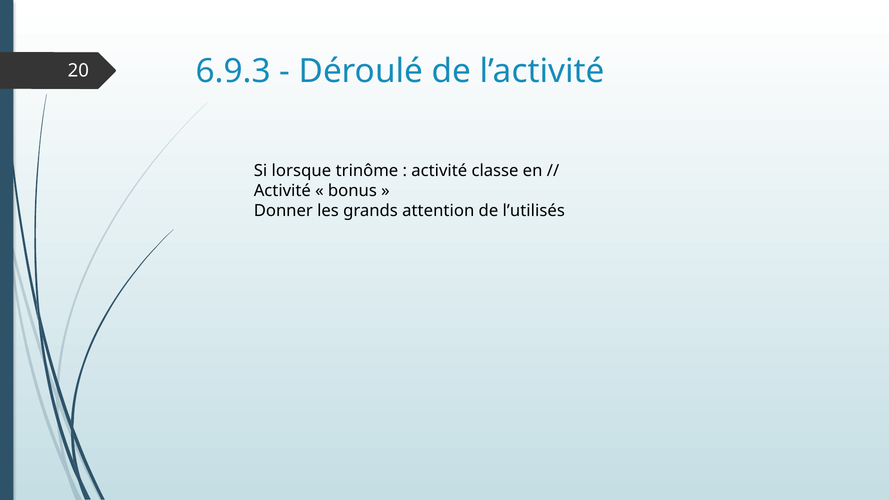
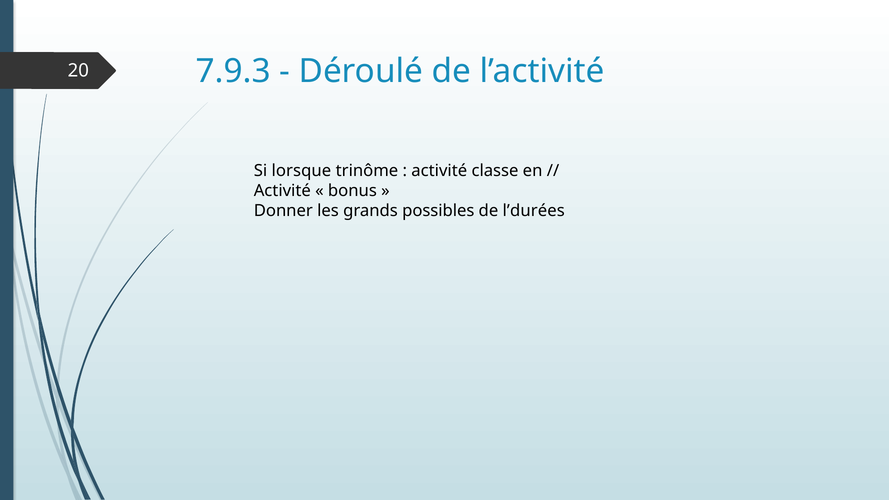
6.9.3: 6.9.3 -> 7.9.3
attention: attention -> possibles
l’utilisés: l’utilisés -> l’durées
